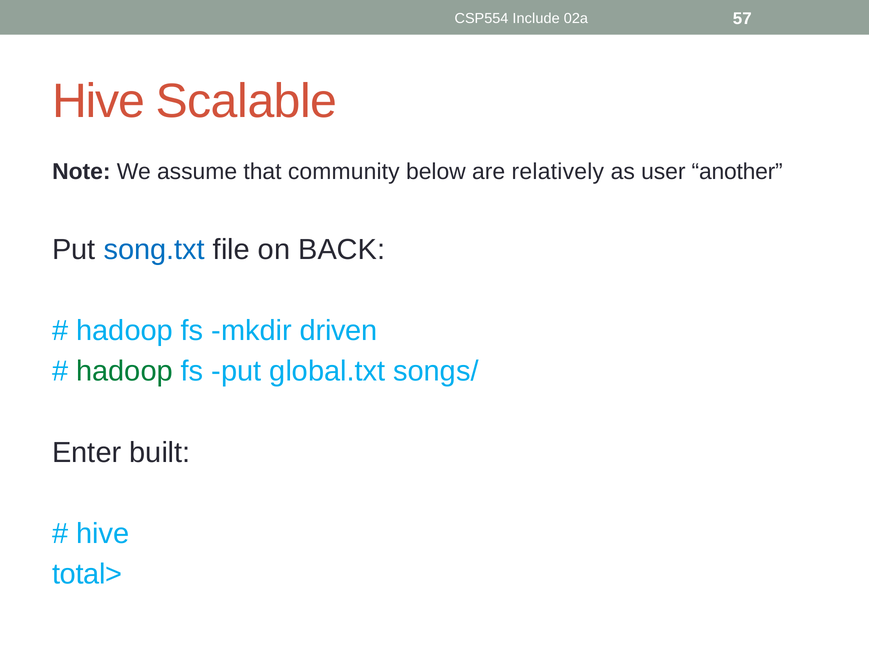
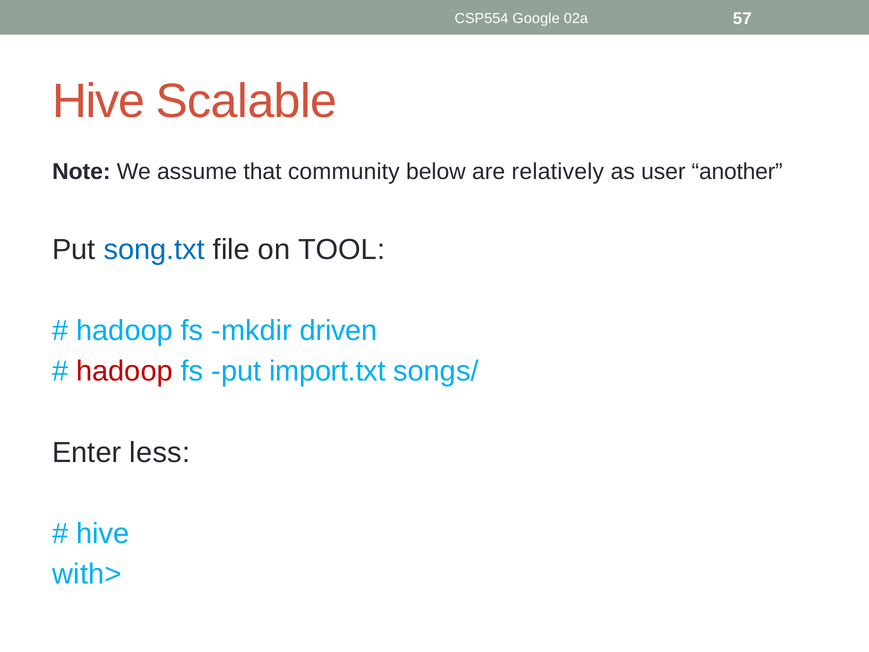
Include: Include -> Google
BACK: BACK -> TOOL
hadoop at (125, 371) colour: green -> red
global.txt: global.txt -> import.txt
built: built -> less
total>: total> -> with>
